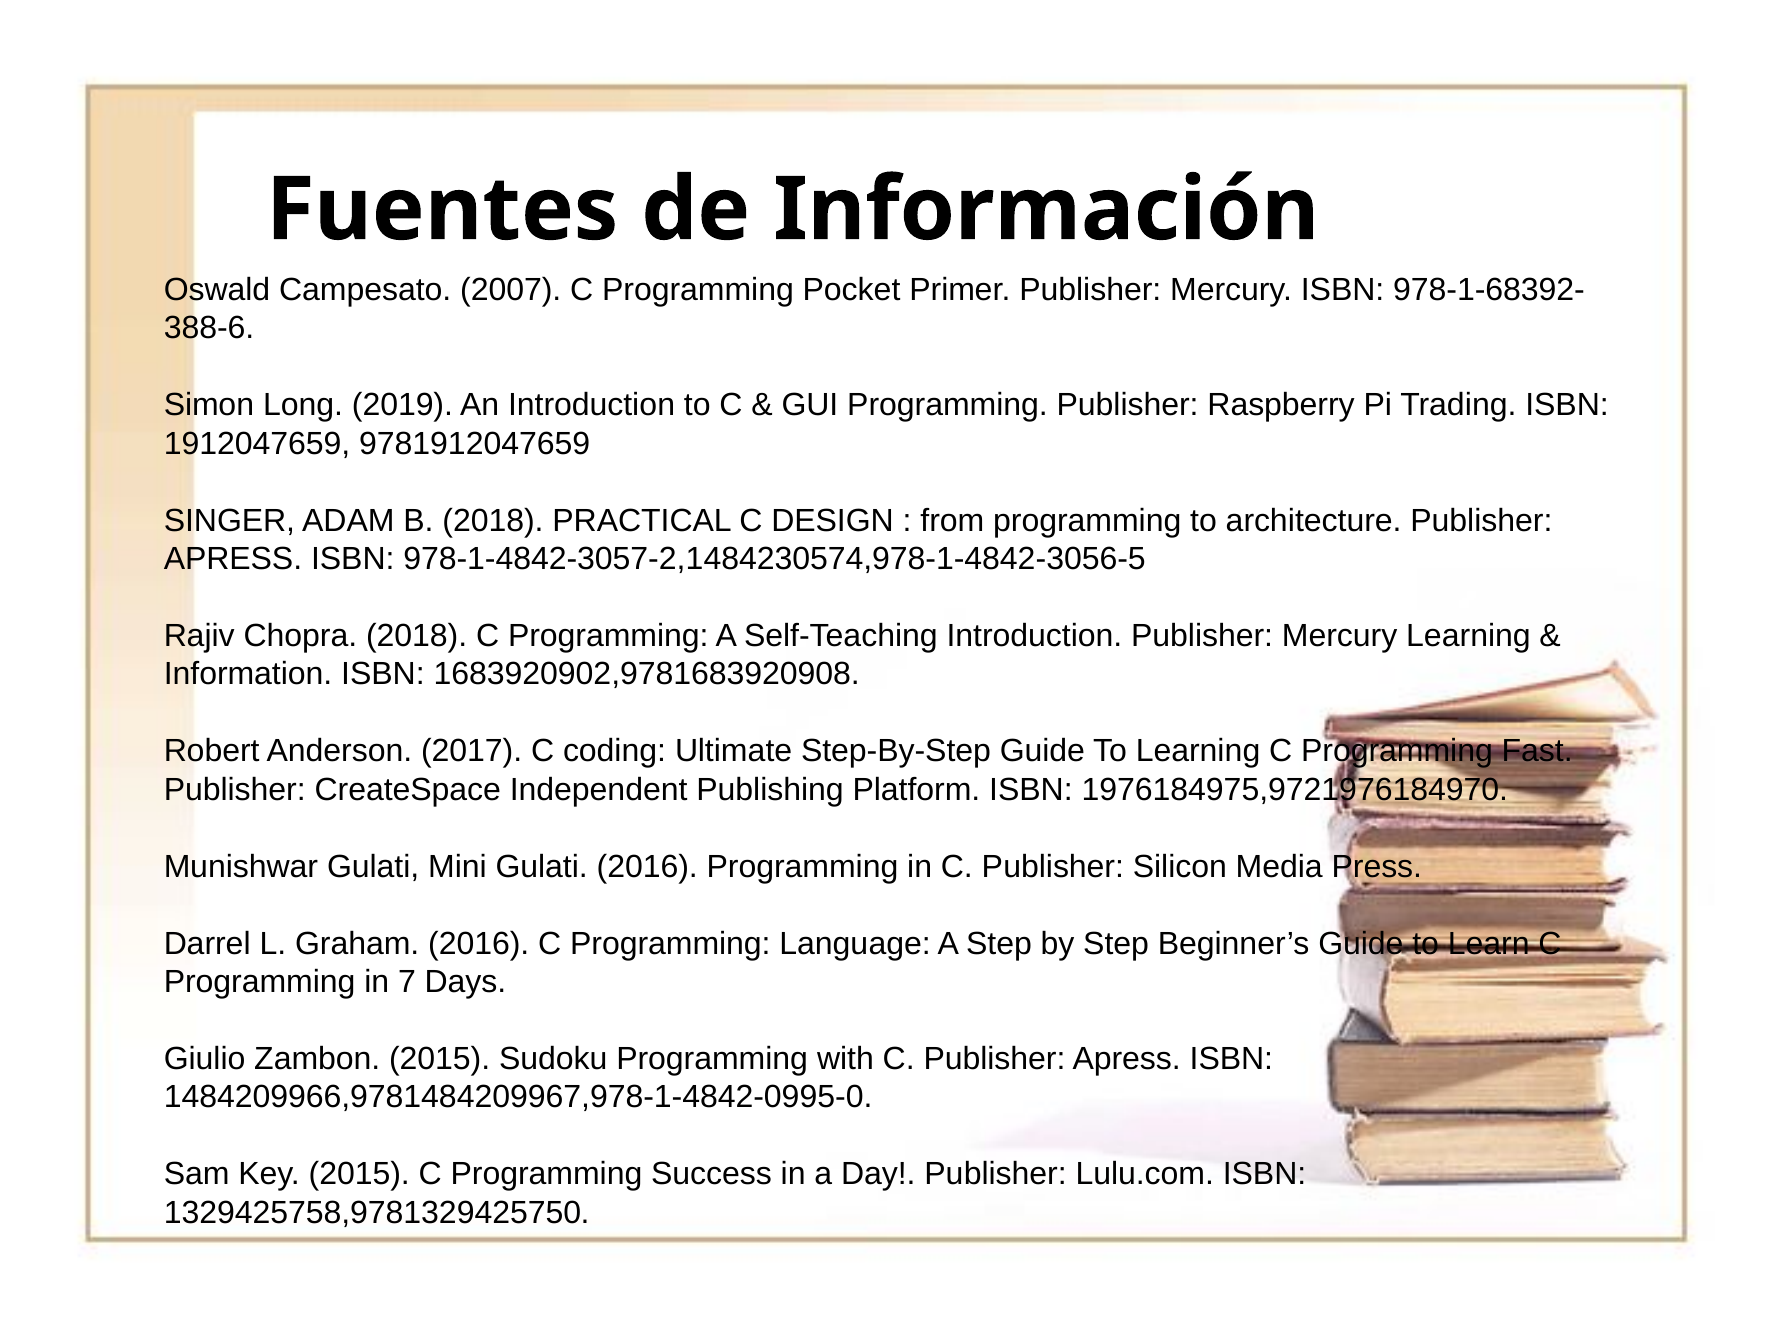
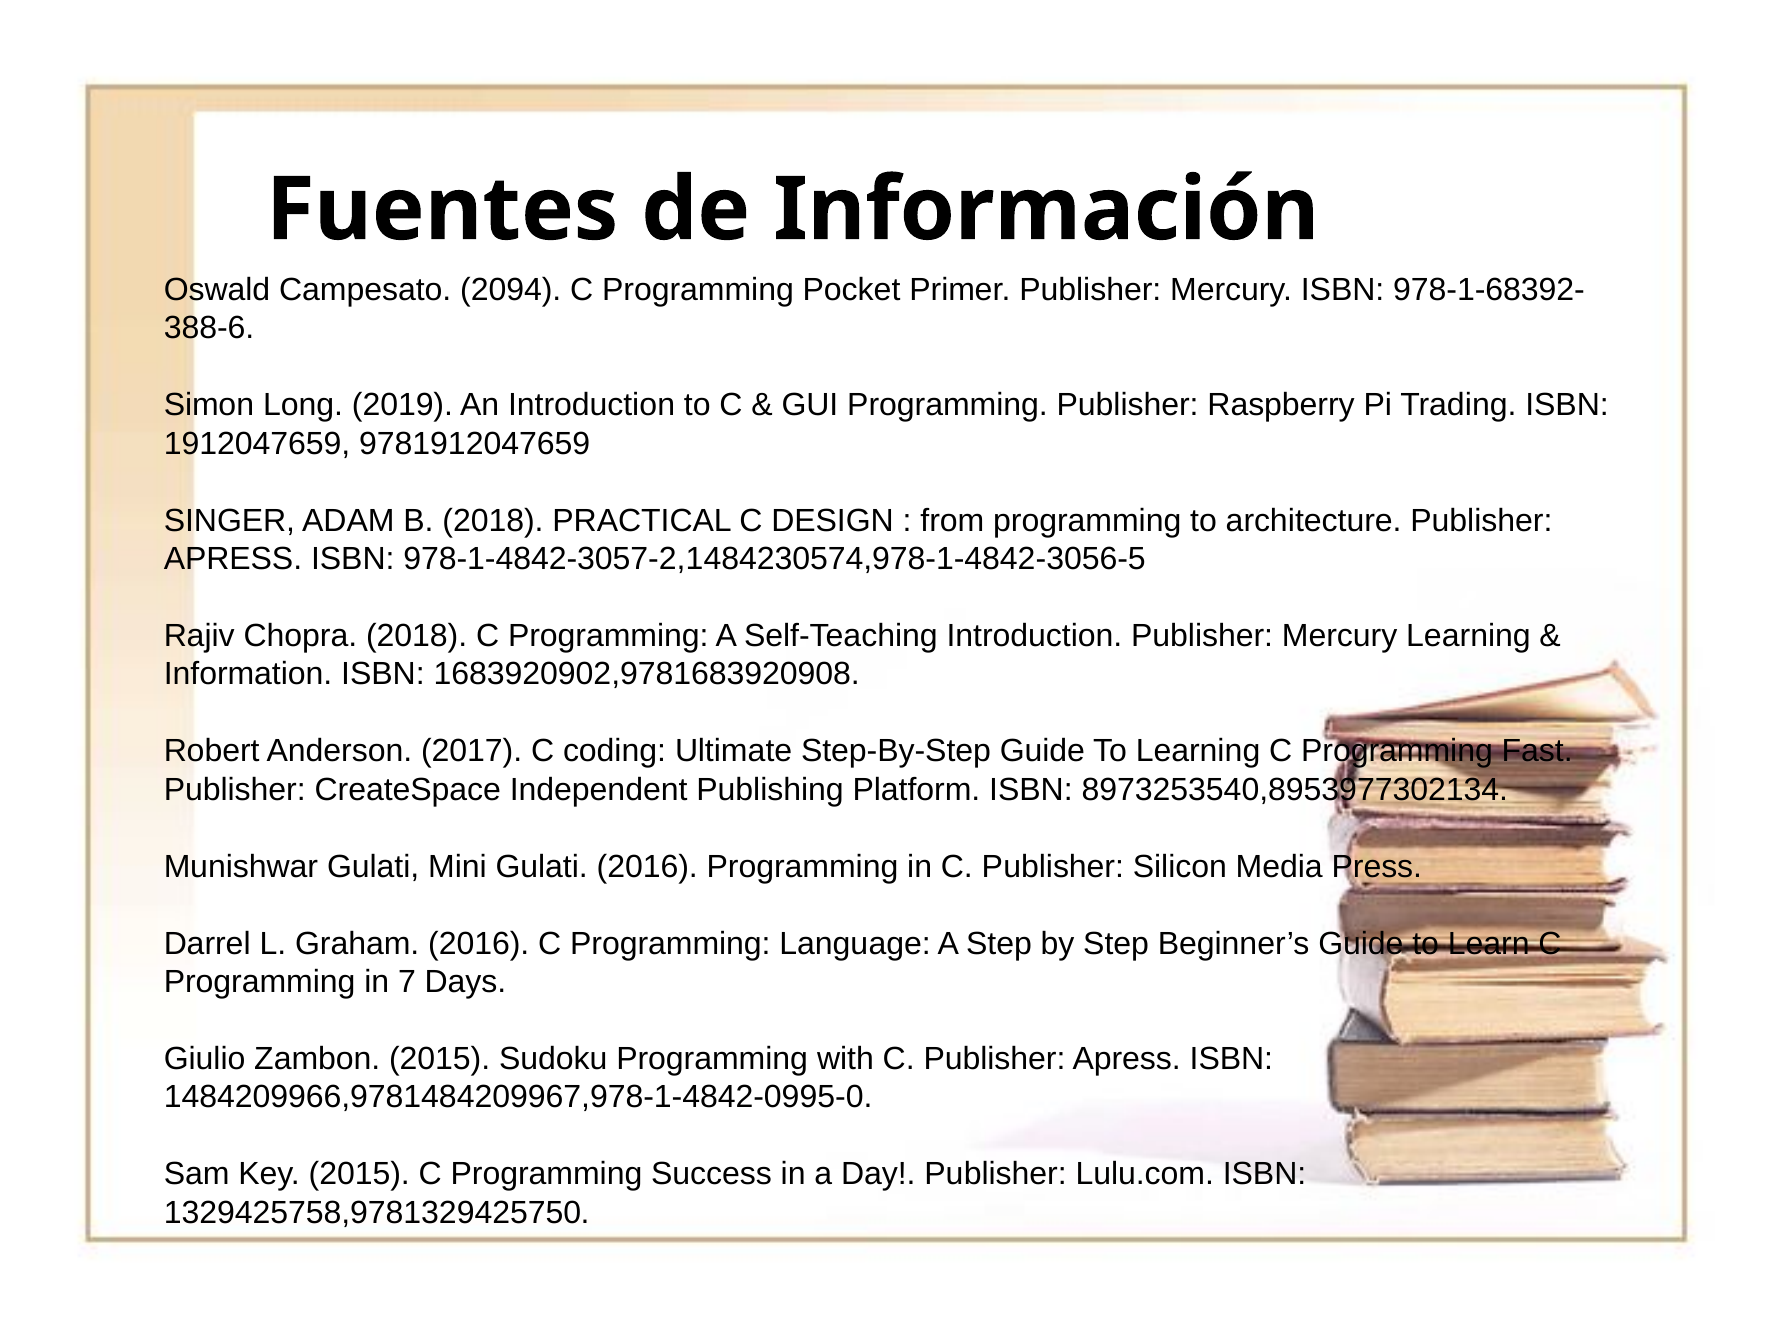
2007: 2007 -> 2094
1976184975,9721976184970: 1976184975,9721976184970 -> 8973253540,8953977302134
